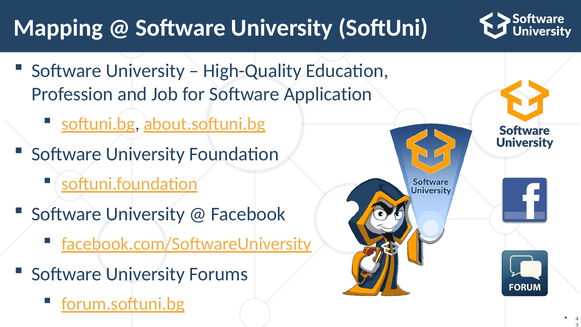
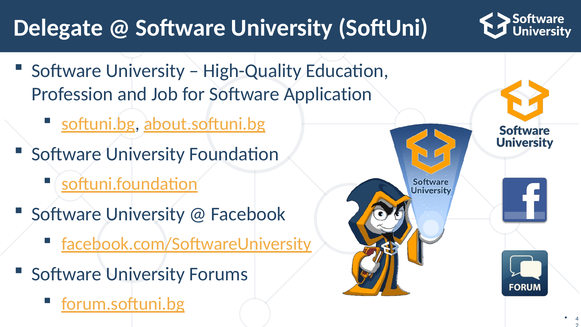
Mapping: Mapping -> Delegate
